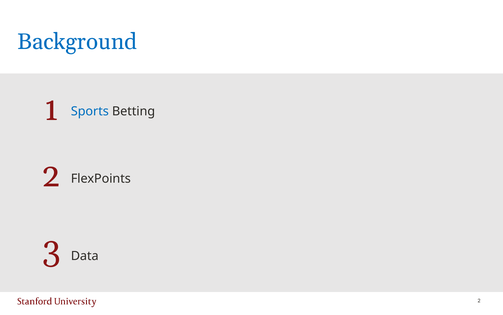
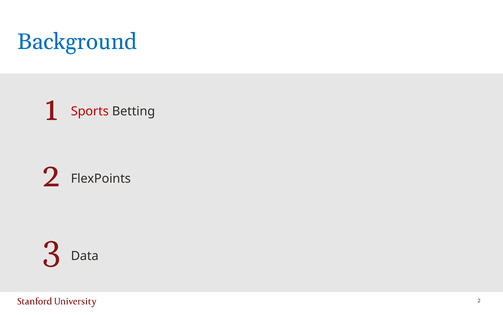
Sports colour: blue -> red
